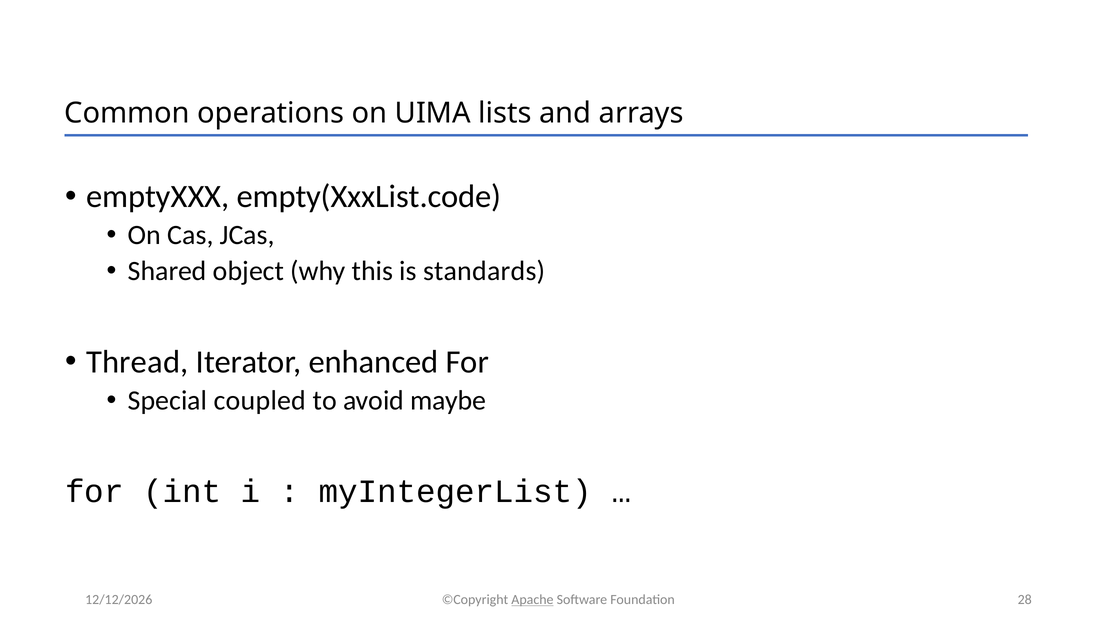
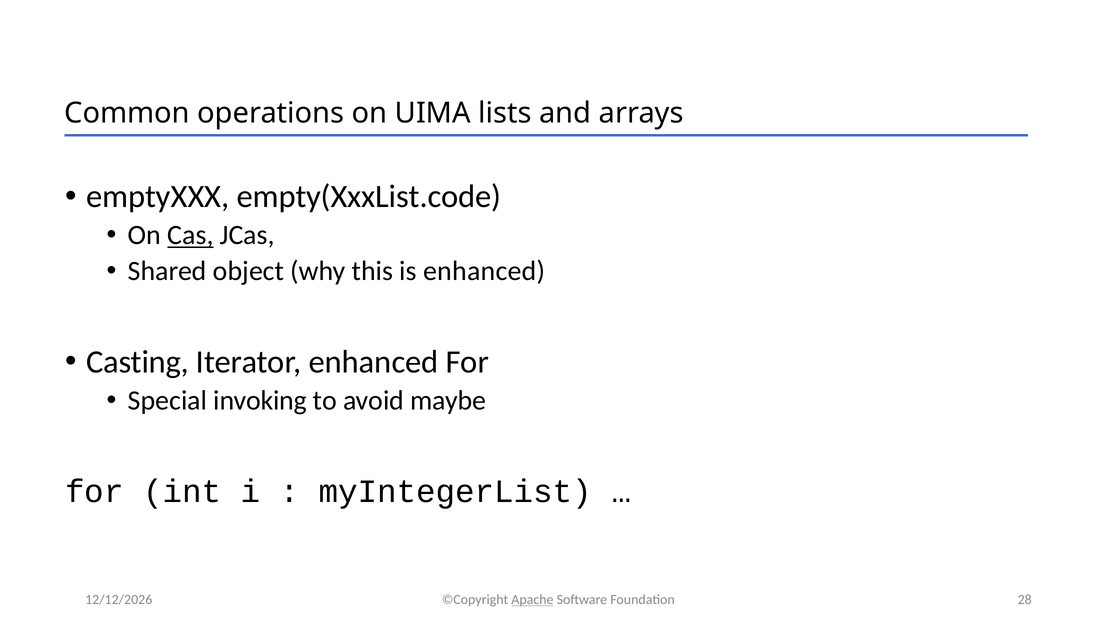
Cas underline: none -> present
is standards: standards -> enhanced
Thread: Thread -> Casting
coupled: coupled -> invoking
